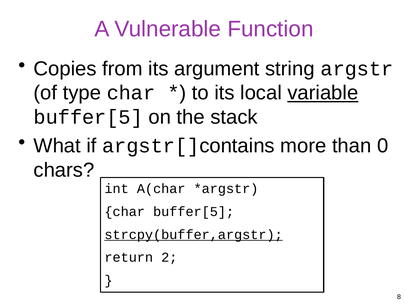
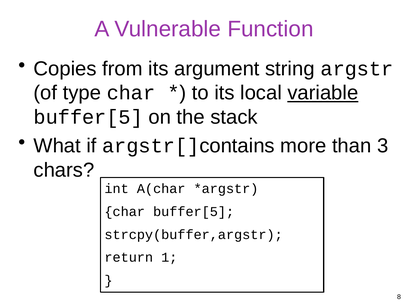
0: 0 -> 3
strcpy(buffer,argstr underline: present -> none
2: 2 -> 1
